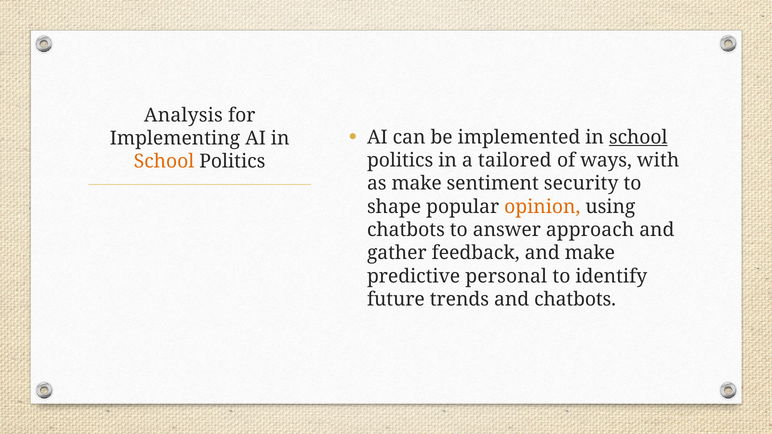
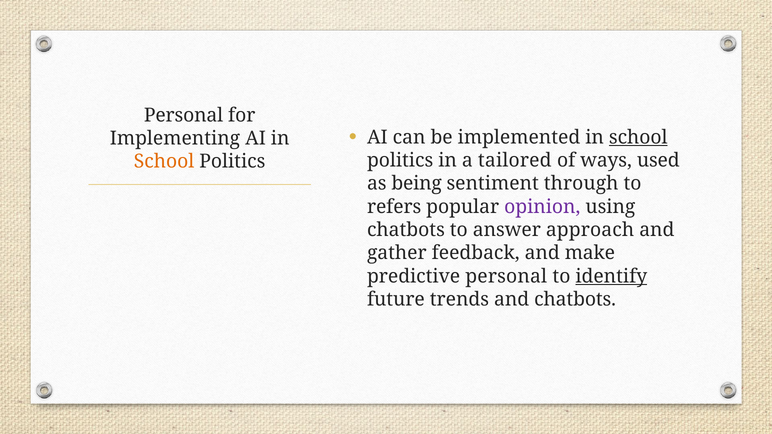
Analysis at (183, 115): Analysis -> Personal
with: with -> used
as make: make -> being
security: security -> through
shape: shape -> refers
opinion colour: orange -> purple
identify underline: none -> present
